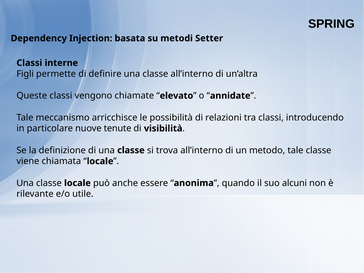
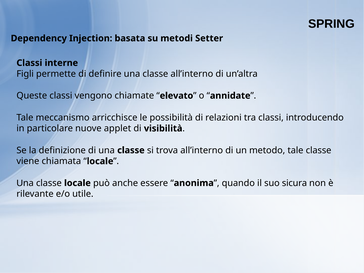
tenute: tenute -> applet
alcuni: alcuni -> sicura
